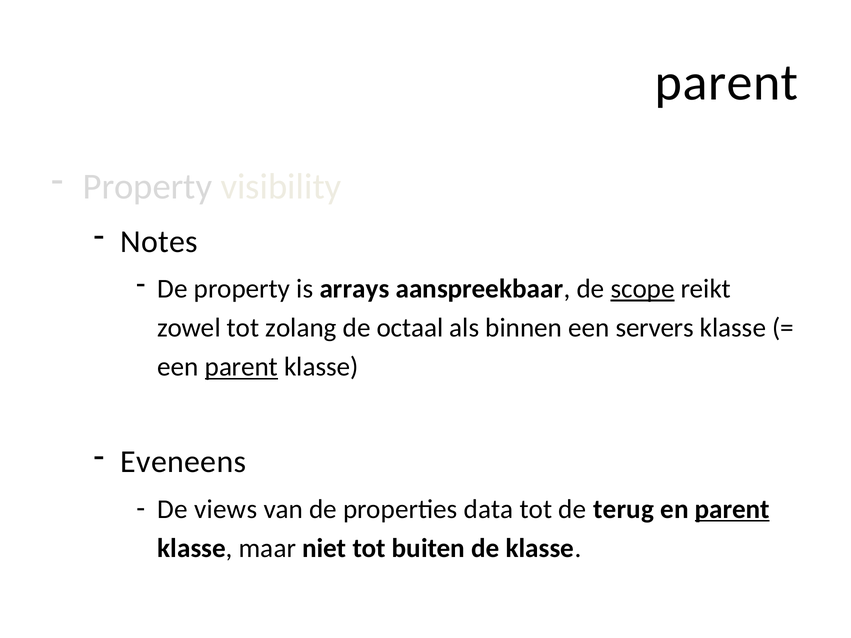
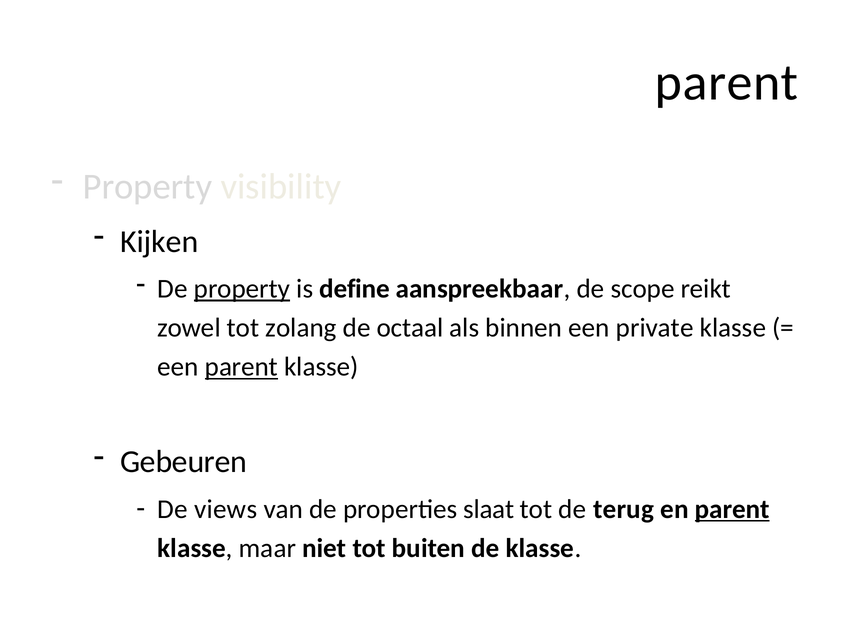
Notes: Notes -> Kijken
property at (242, 289) underline: none -> present
arrays: arrays -> define
scope underline: present -> none
servers: servers -> private
Eveneens: Eveneens -> Gebeuren
data: data -> slaat
